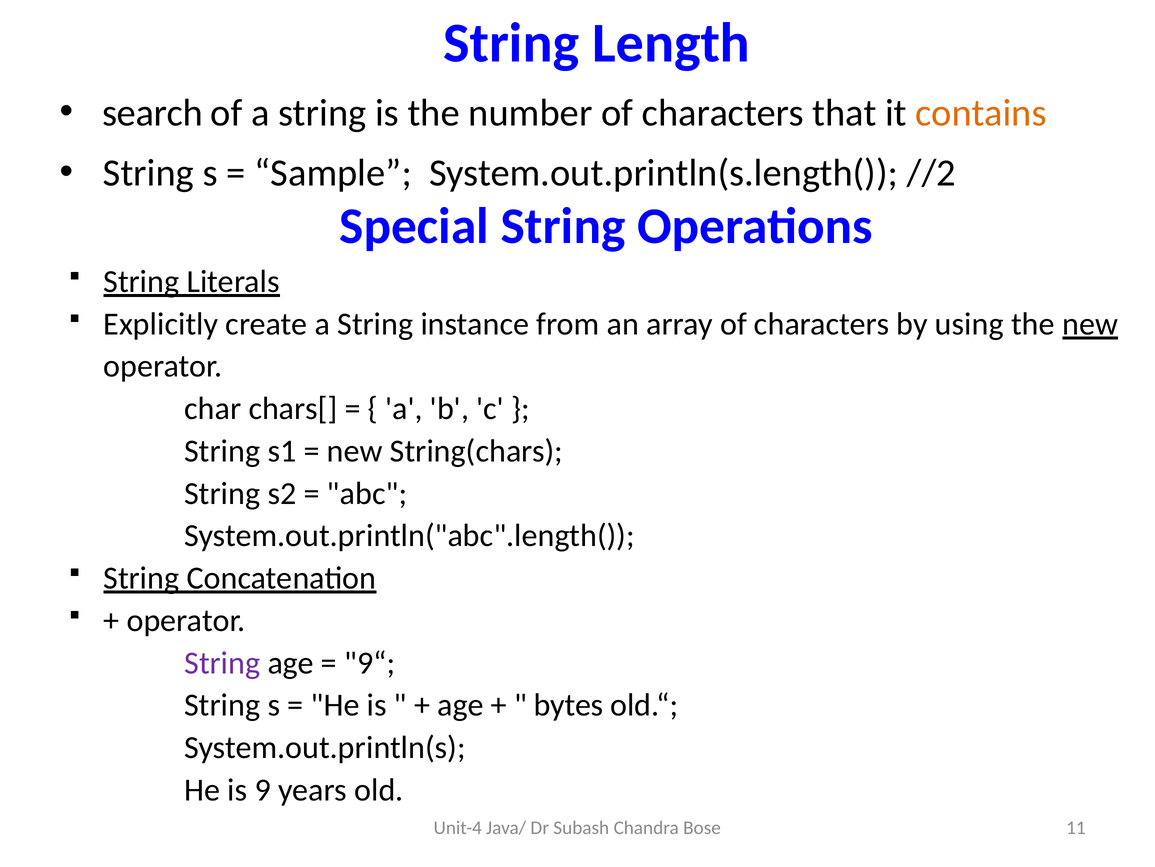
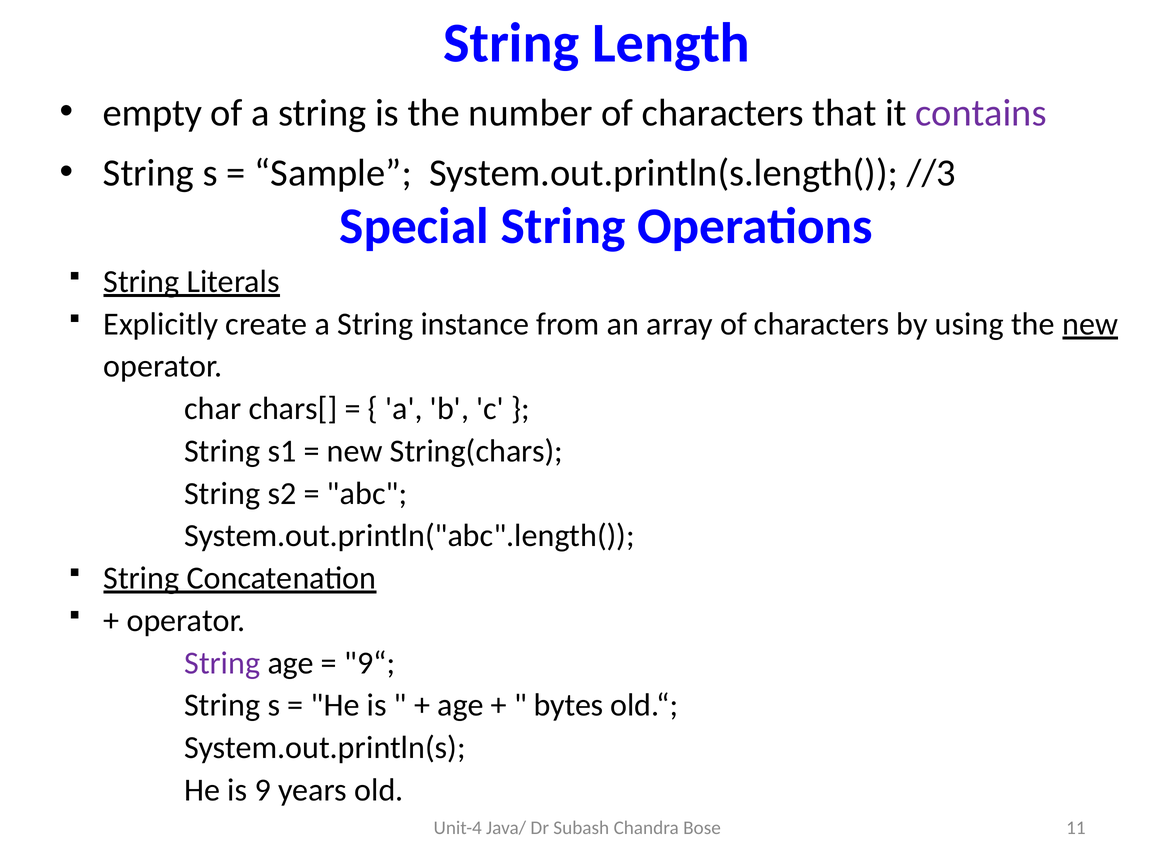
search: search -> empty
contains colour: orange -> purple
//2: //2 -> //3
